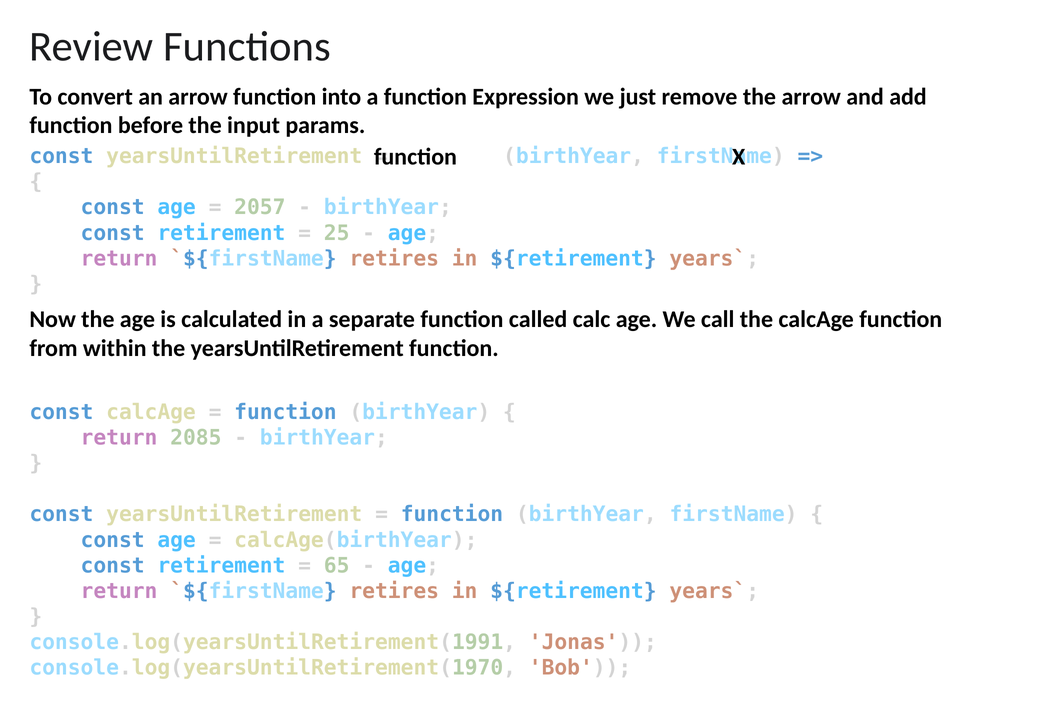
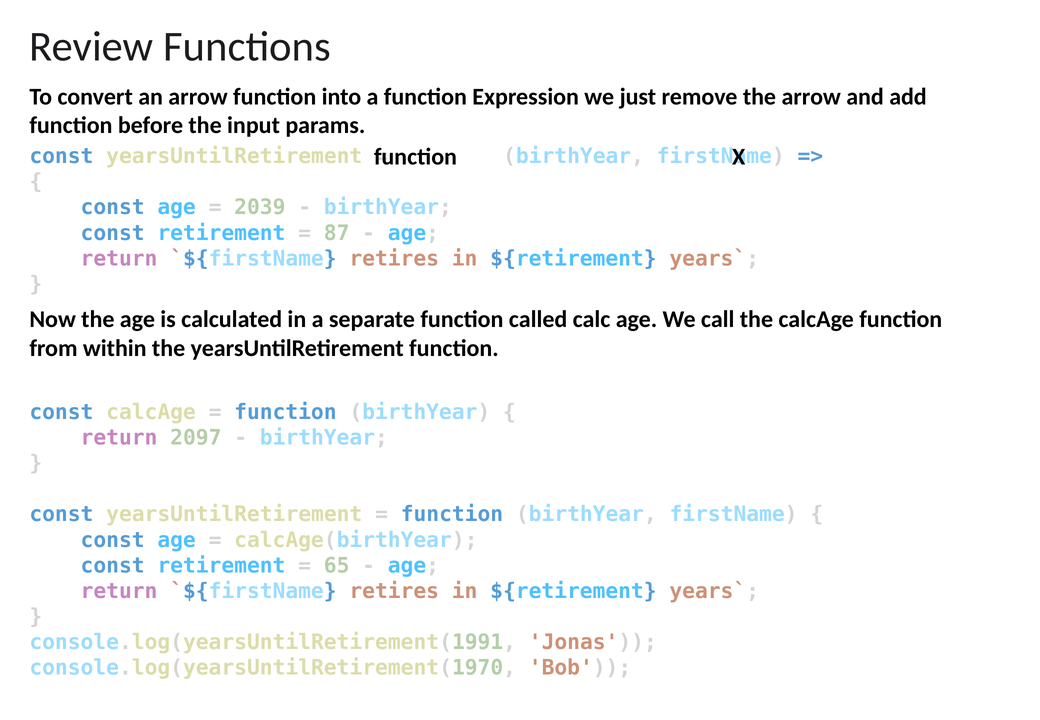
2057: 2057 -> 2039
25: 25 -> 87
2085: 2085 -> 2097
